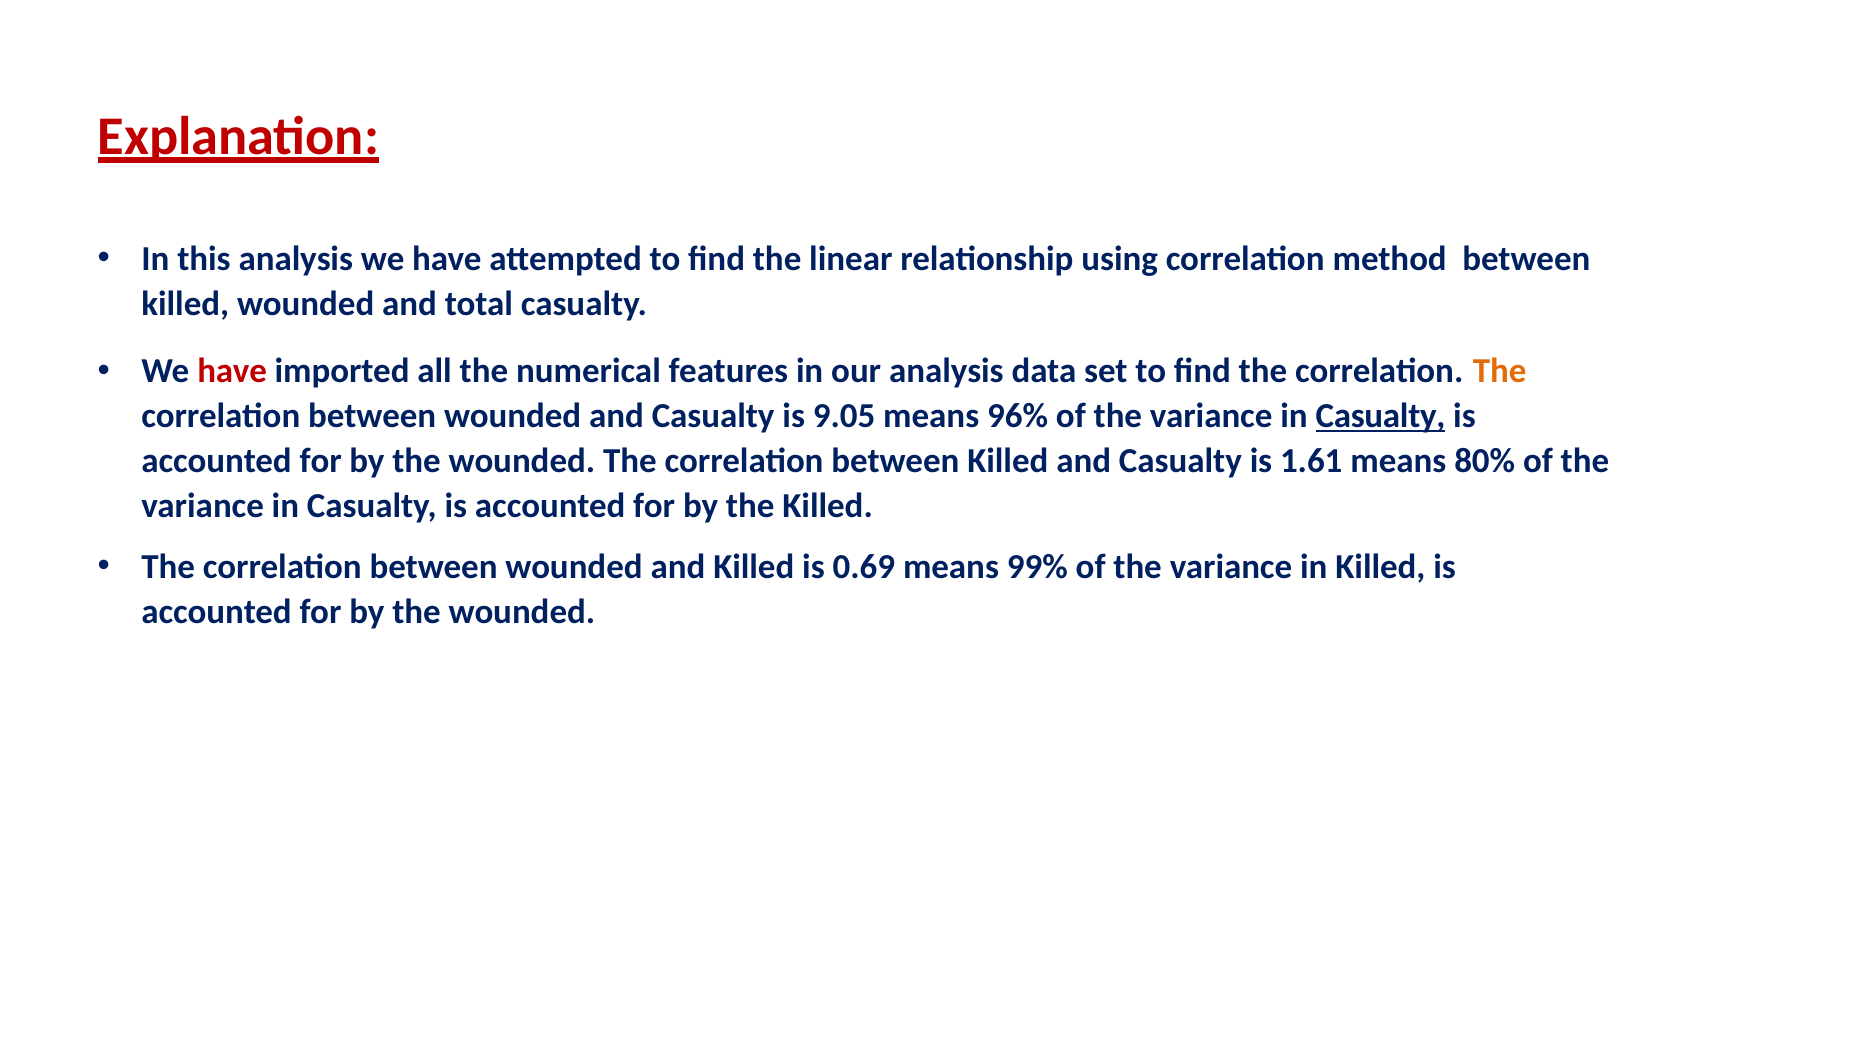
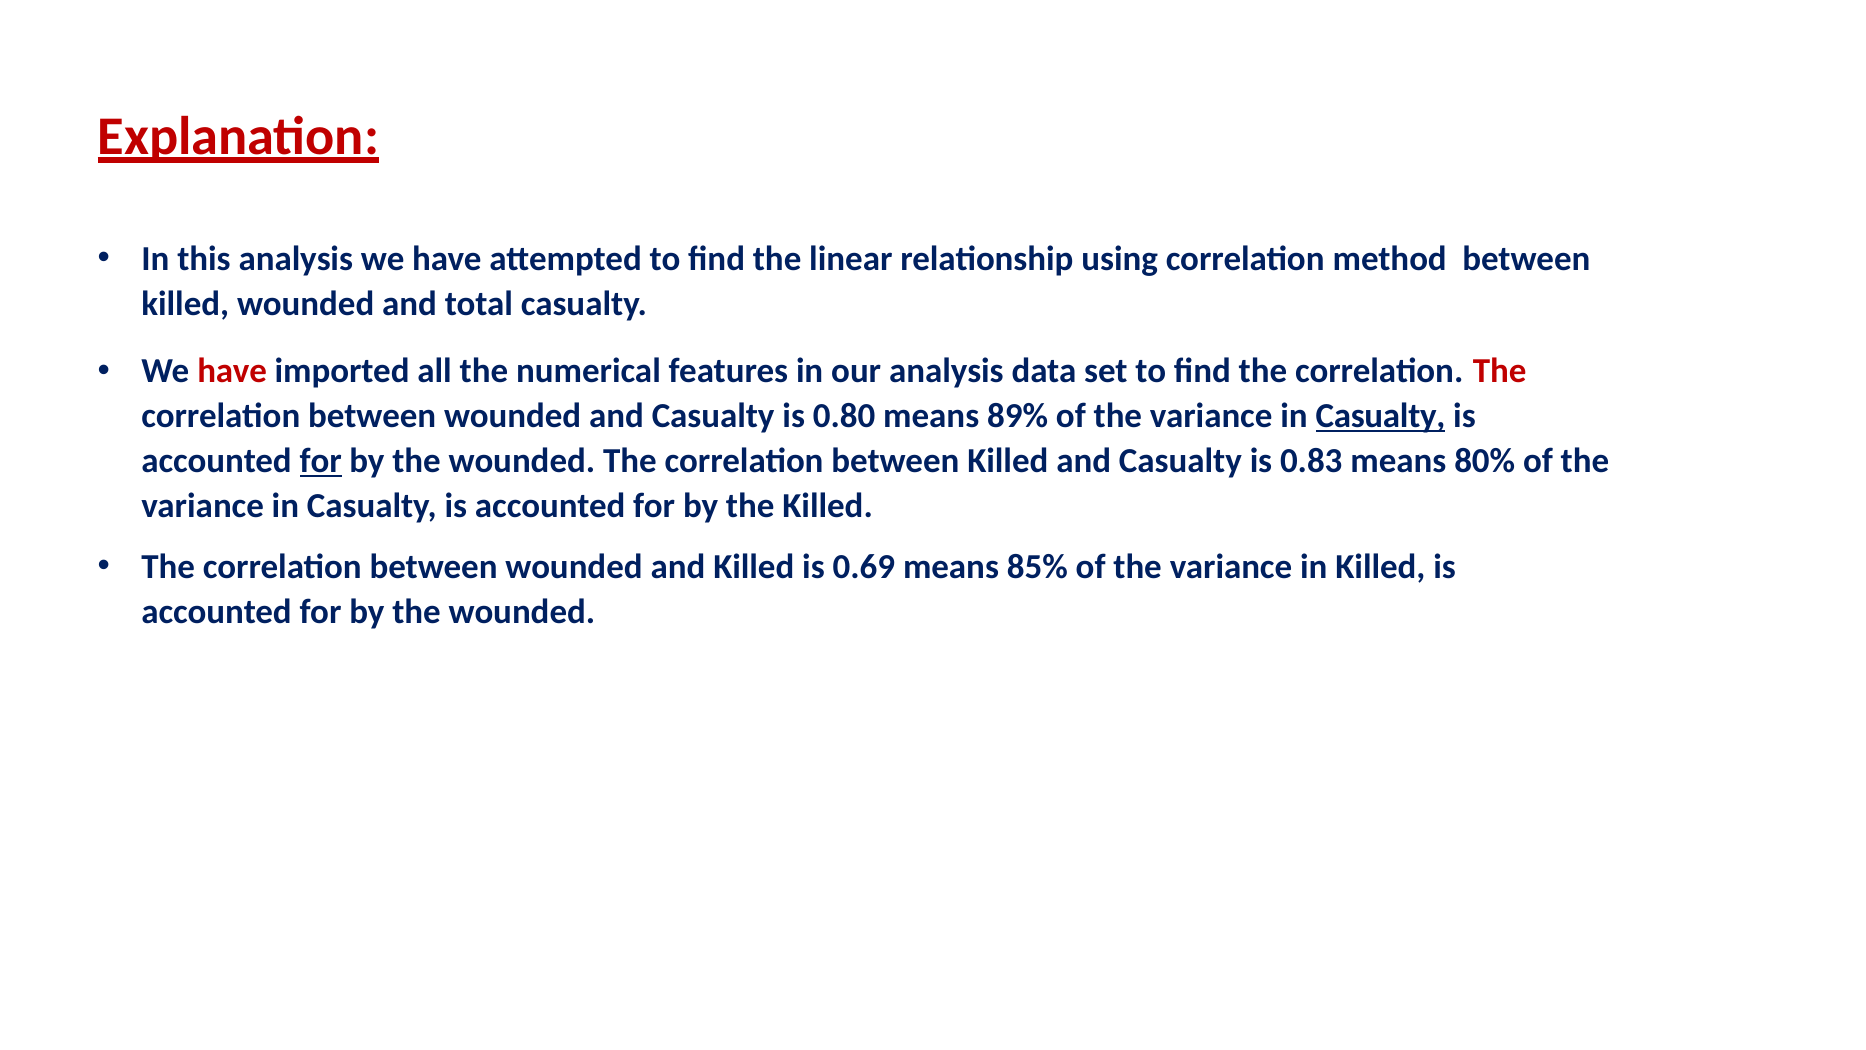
The at (1500, 371) colour: orange -> red
9.05: 9.05 -> 0.80
96%: 96% -> 89%
for at (321, 461) underline: none -> present
1.61: 1.61 -> 0.83
99%: 99% -> 85%
